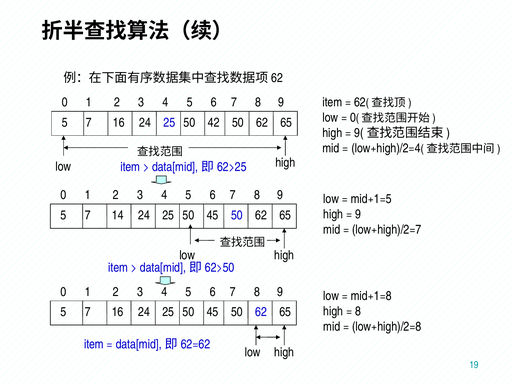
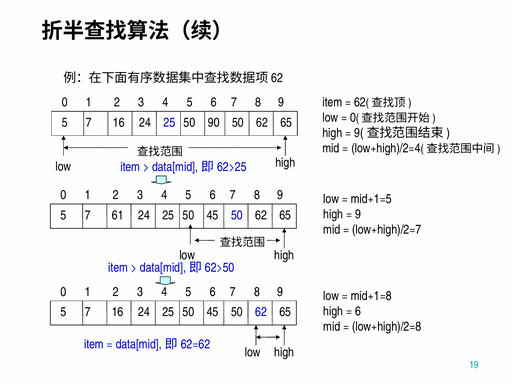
42: 42 -> 90
14: 14 -> 61
8 at (358, 311): 8 -> 6
